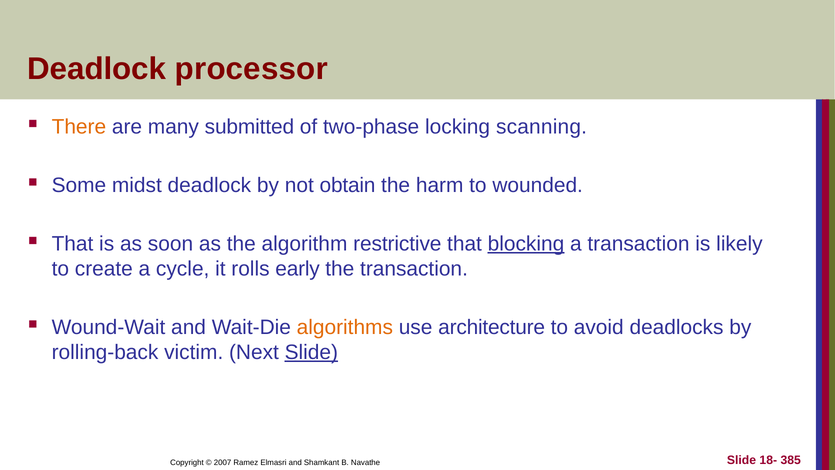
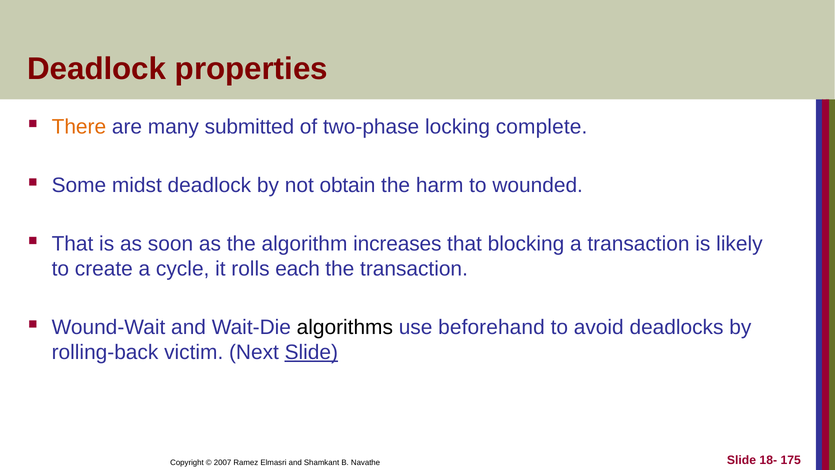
processor: processor -> properties
scanning: scanning -> complete
restrictive: restrictive -> increases
blocking underline: present -> none
early: early -> each
algorithms colour: orange -> black
architecture: architecture -> beforehand
385: 385 -> 175
